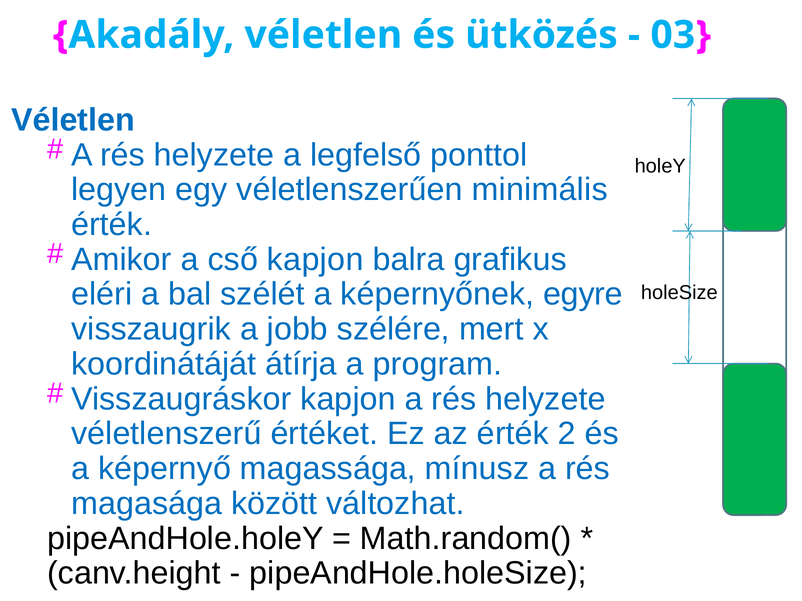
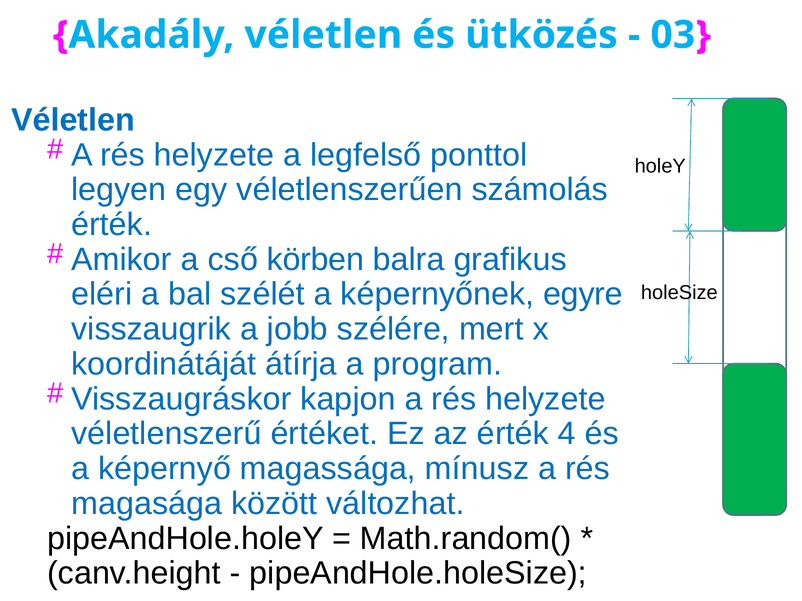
minimális: minimális -> számolás
cső kapjon: kapjon -> körben
2: 2 -> 4
